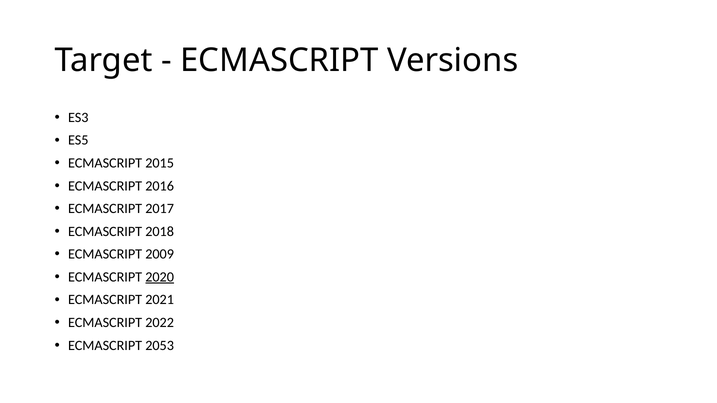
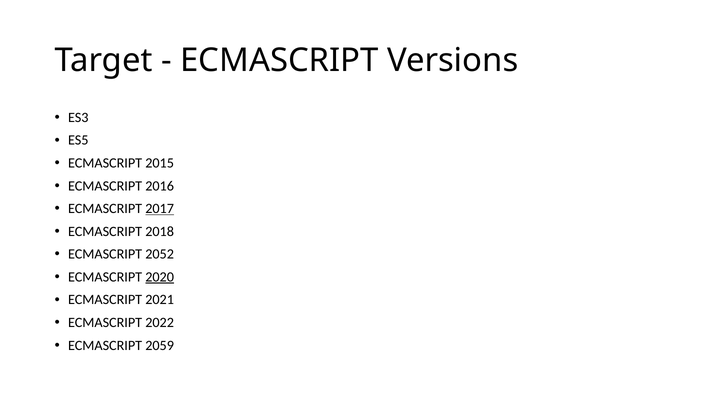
2017 underline: none -> present
2009: 2009 -> 2052
2053: 2053 -> 2059
